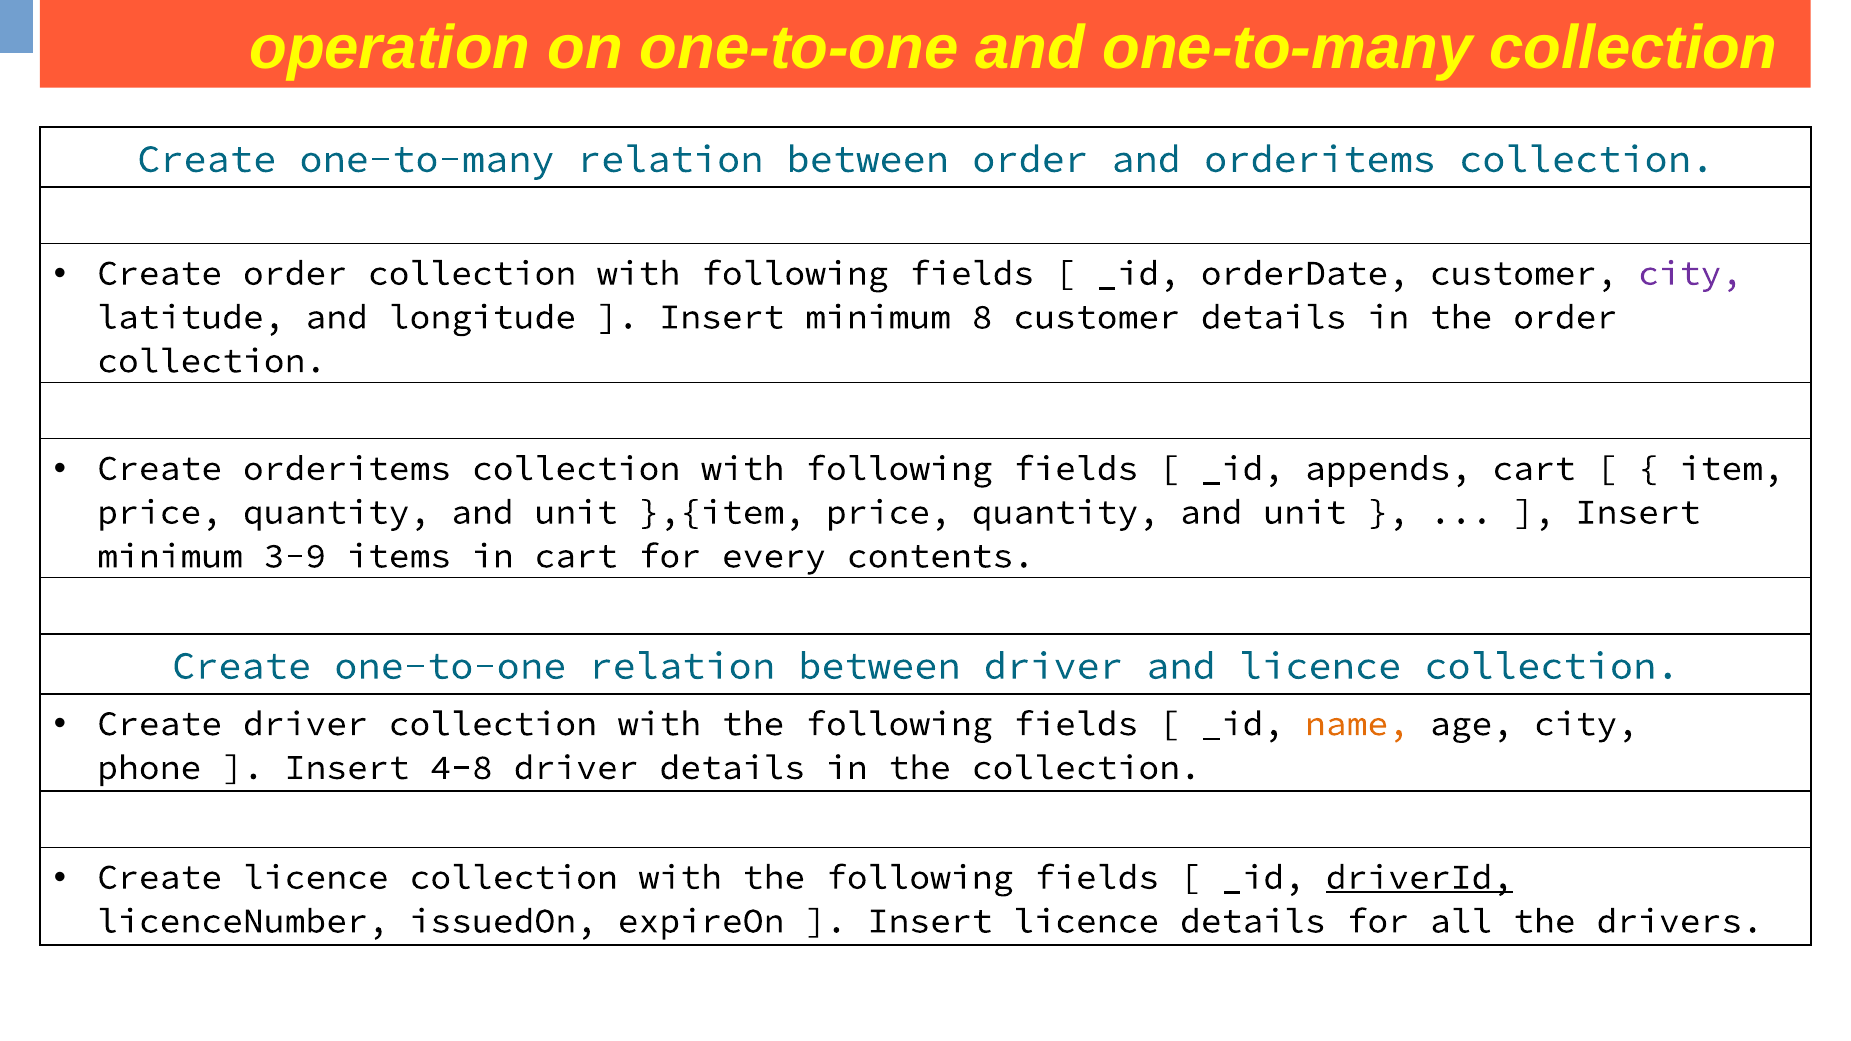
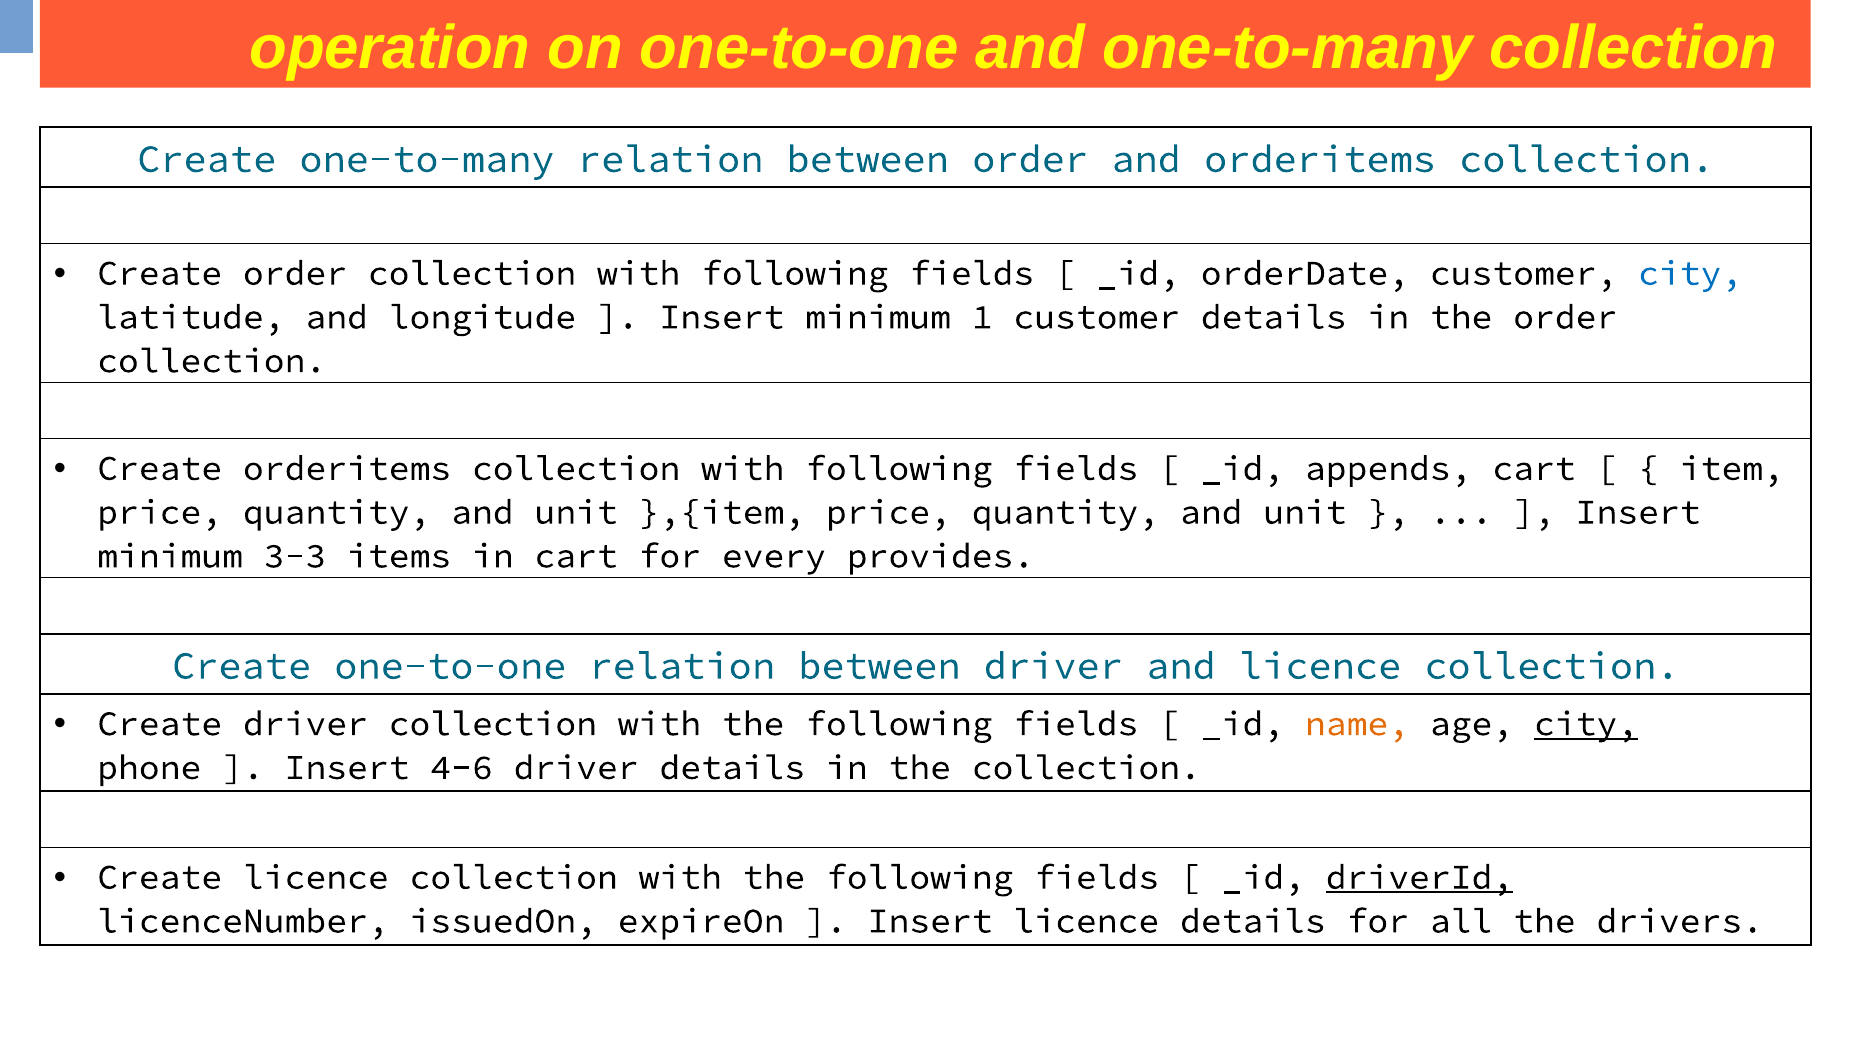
city at (1690, 273) colour: purple -> blue
8: 8 -> 1
3-9: 3-9 -> 3-3
contents: contents -> provides
city at (1586, 724) underline: none -> present
4-8: 4-8 -> 4-6
